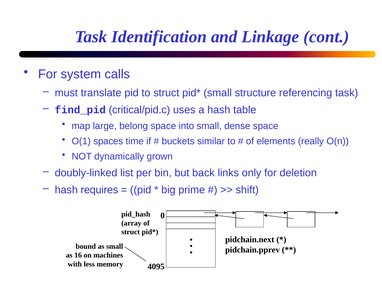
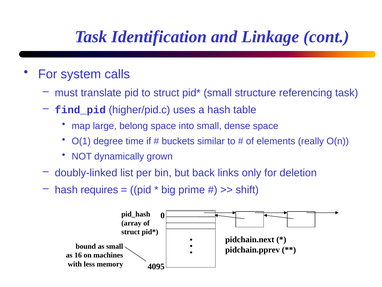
critical/pid.c: critical/pid.c -> higher/pid.c
spaces: spaces -> degree
